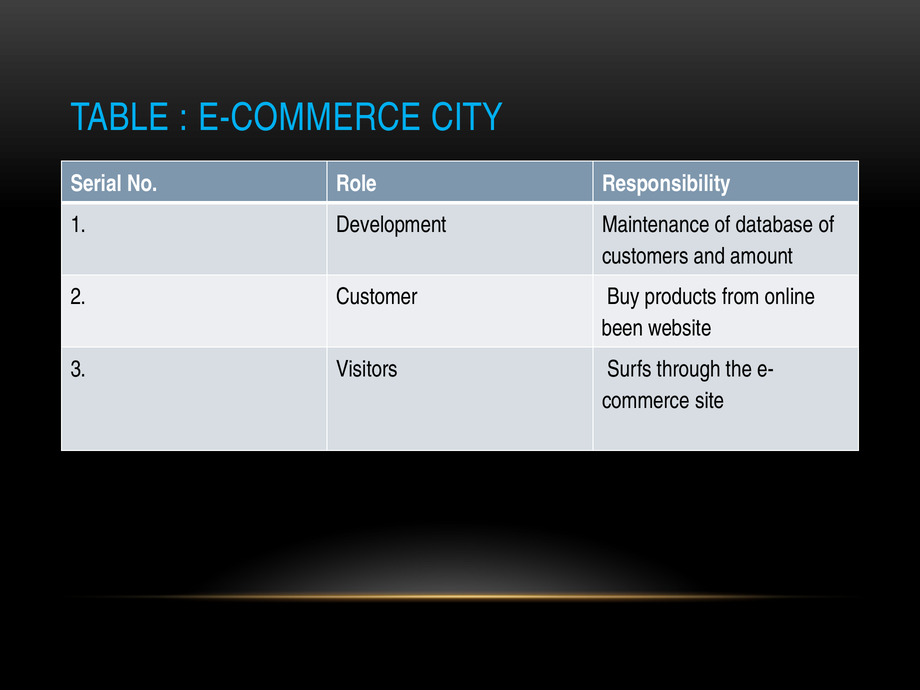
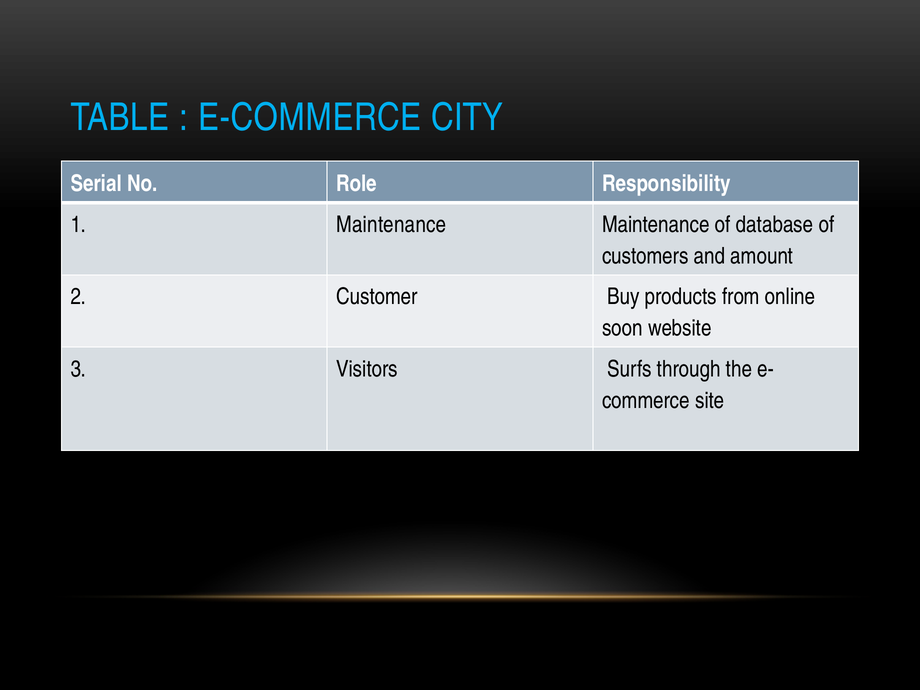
1 Development: Development -> Maintenance
been: been -> soon
